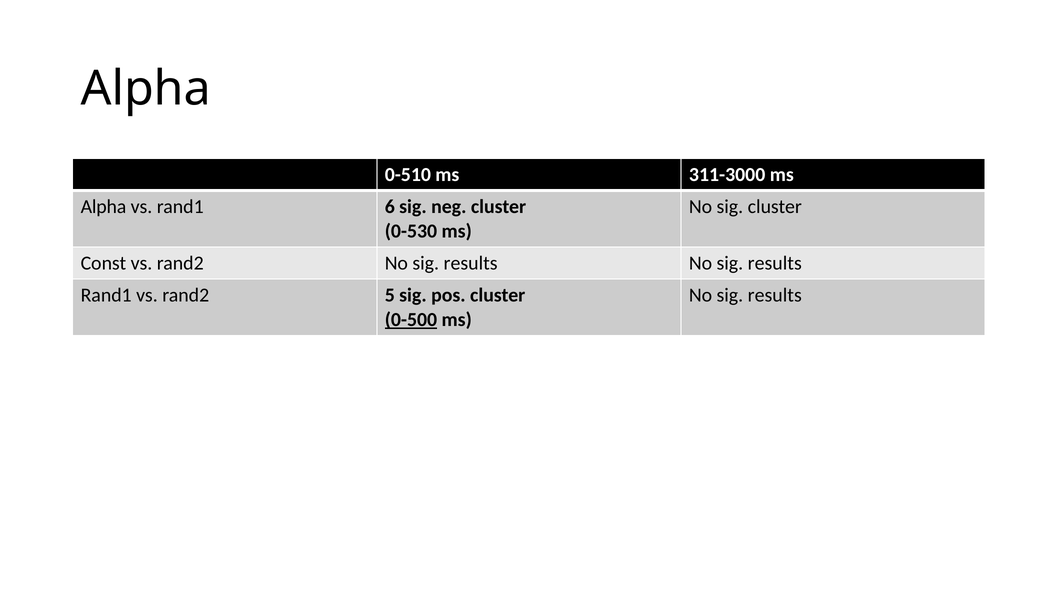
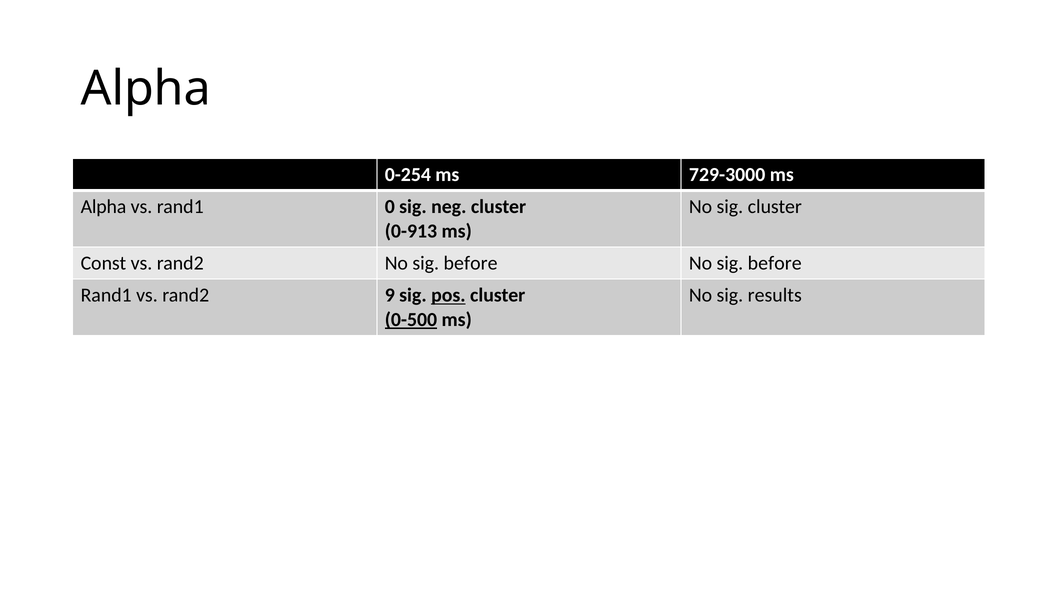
0-510: 0-510 -> 0-254
311-3000: 311-3000 -> 729-3000
6: 6 -> 0
0-530: 0-530 -> 0-913
rand2 No sig results: results -> before
results at (775, 263): results -> before
5: 5 -> 9
pos underline: none -> present
